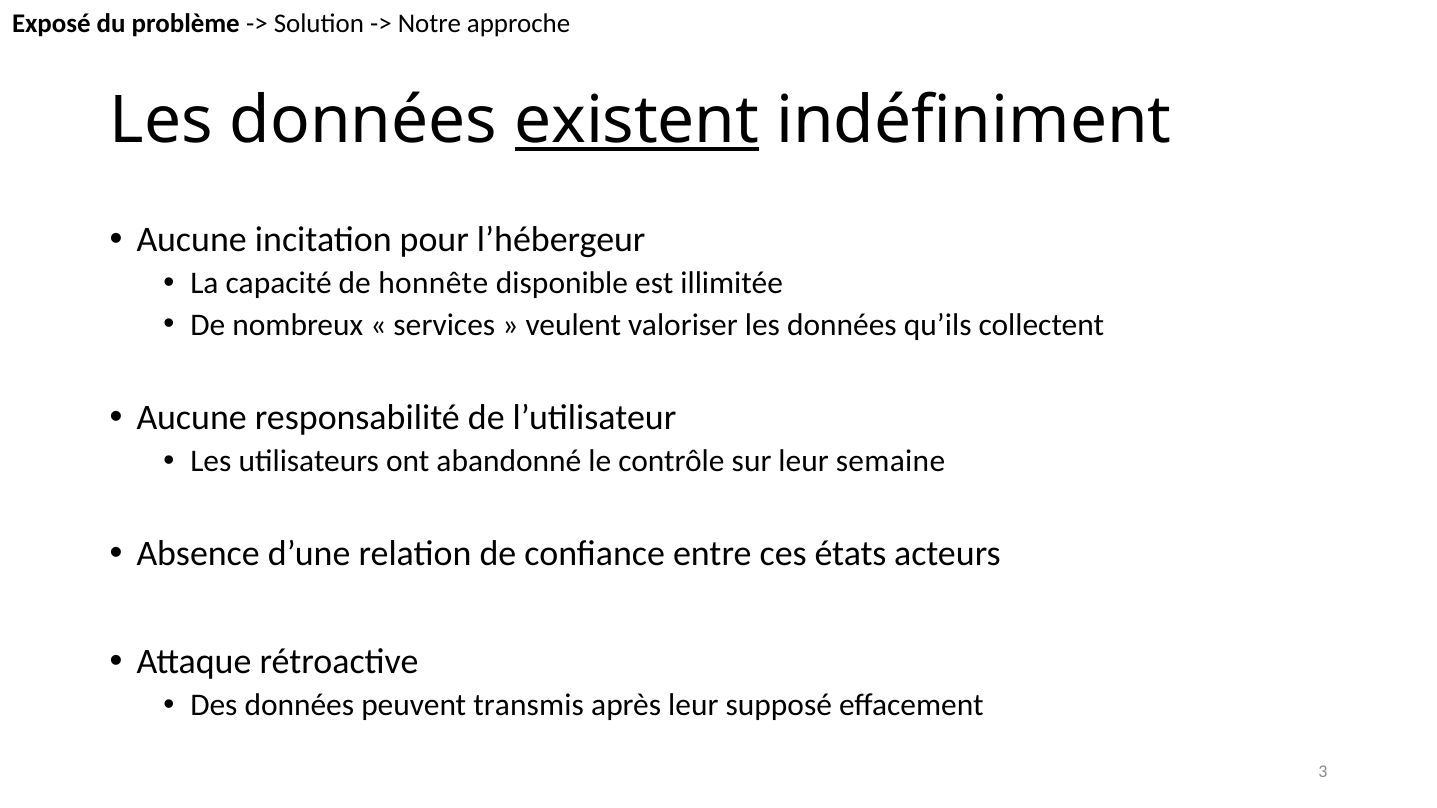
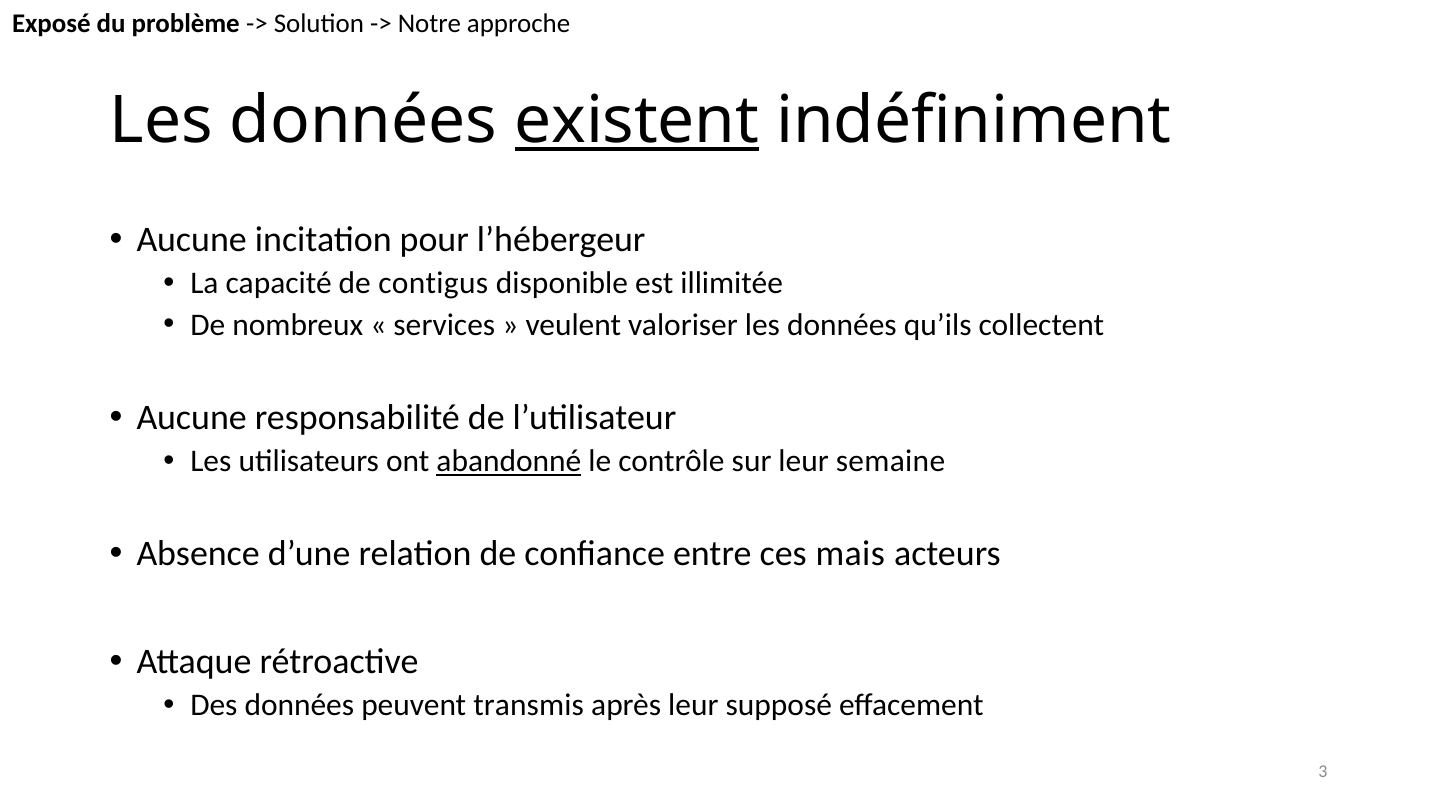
honnête: honnête -> contigus
abandonné underline: none -> present
états: états -> mais
